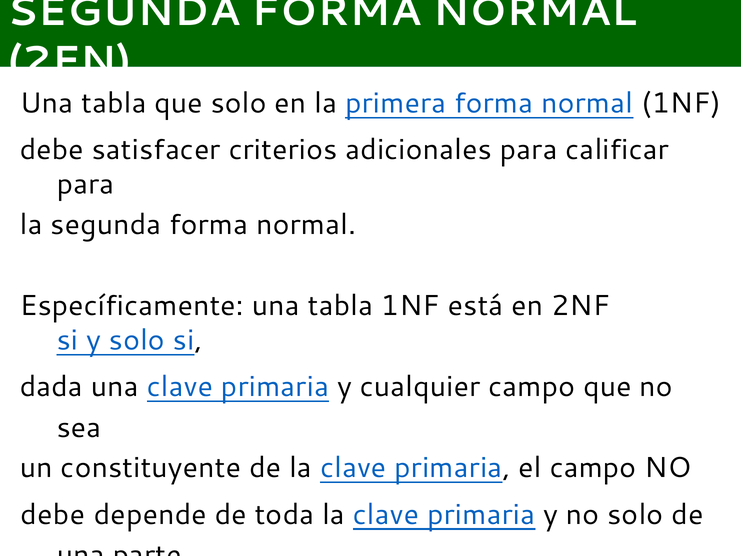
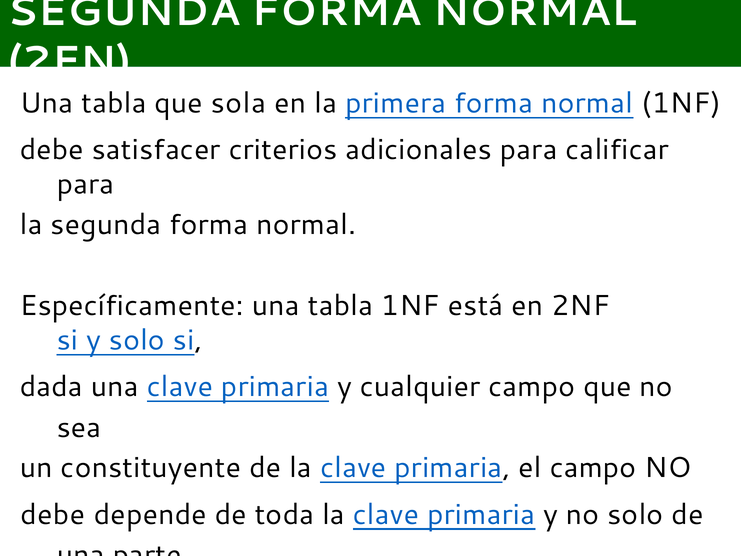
que solo: solo -> sola
